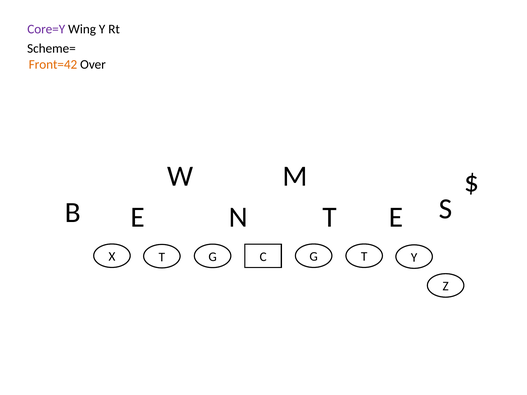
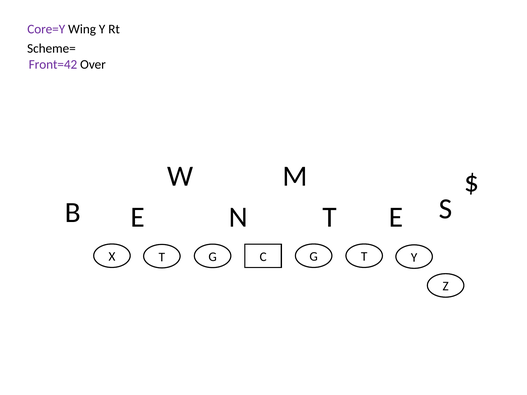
Front=42 colour: orange -> purple
